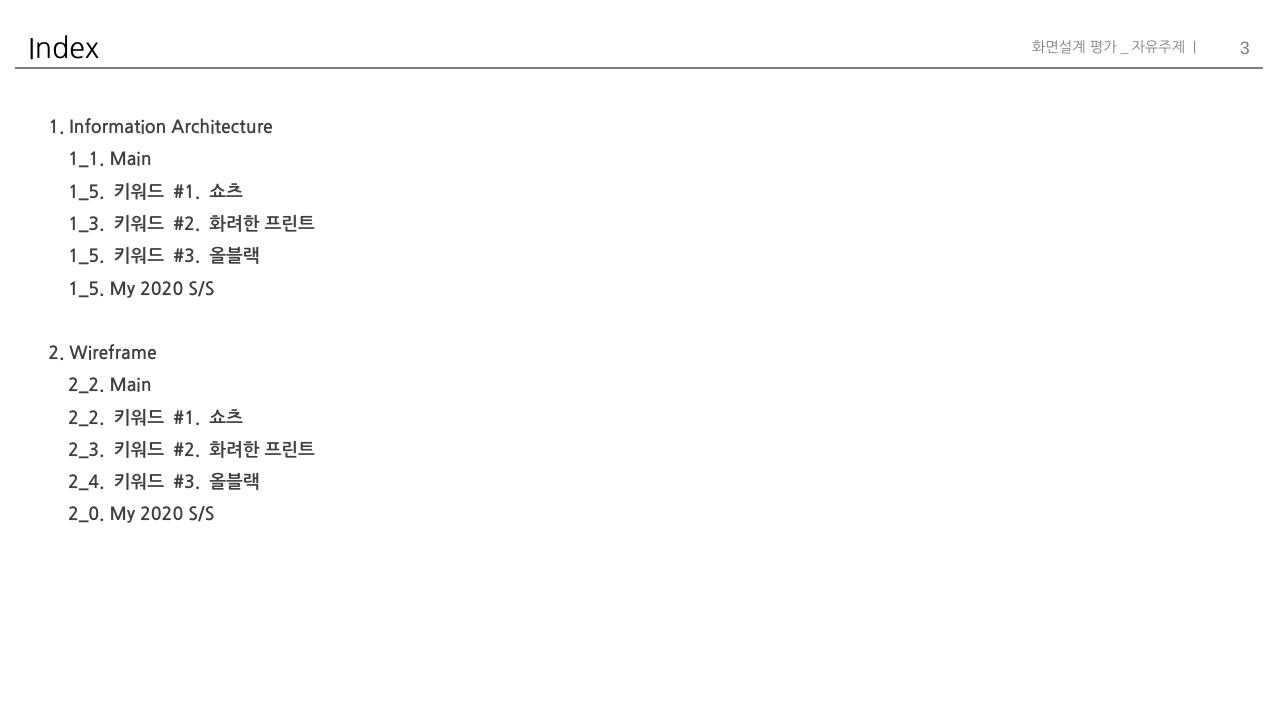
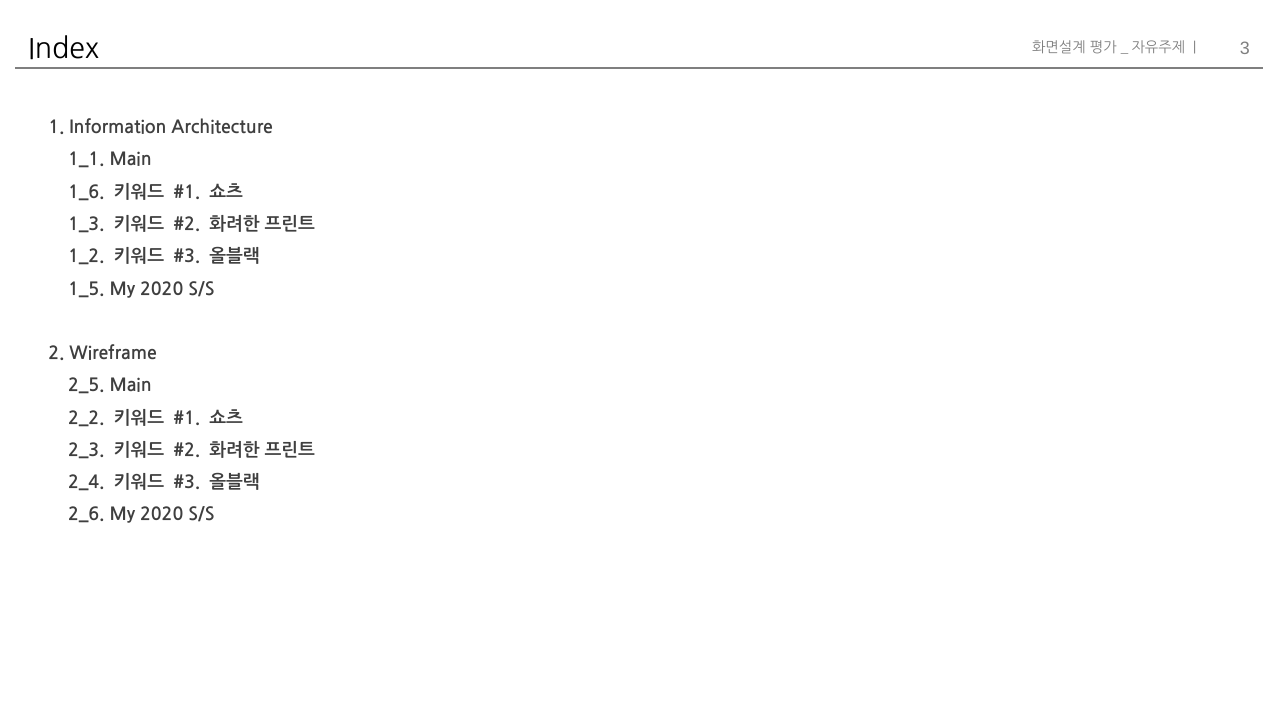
1_5 at (86, 192): 1_5 -> 1_6
1_5 at (86, 257): 1_5 -> 1_2
2_2 at (86, 386): 2_2 -> 2_5
2_0: 2_0 -> 2_6
